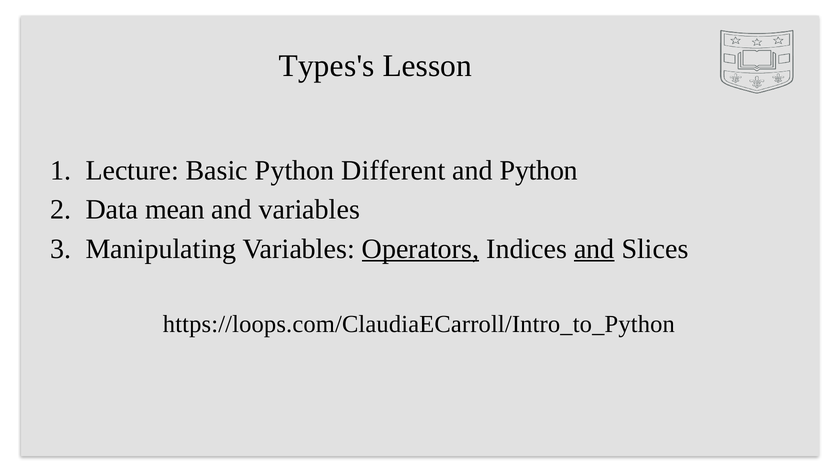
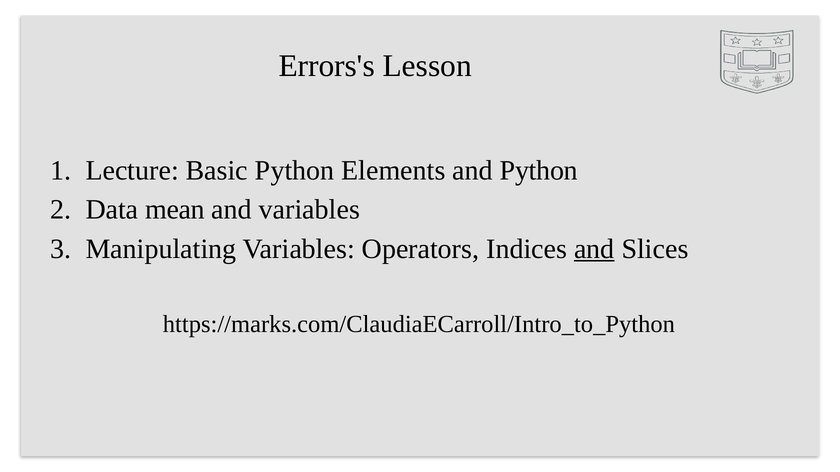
Types's: Types's -> Errors's
Different: Different -> Elements
Operators underline: present -> none
https://loops.com/ClaudiaECarroll/Intro_to_Python: https://loops.com/ClaudiaECarroll/Intro_to_Python -> https://marks.com/ClaudiaECarroll/Intro_to_Python
